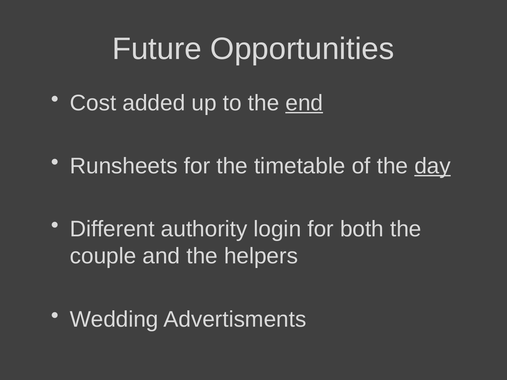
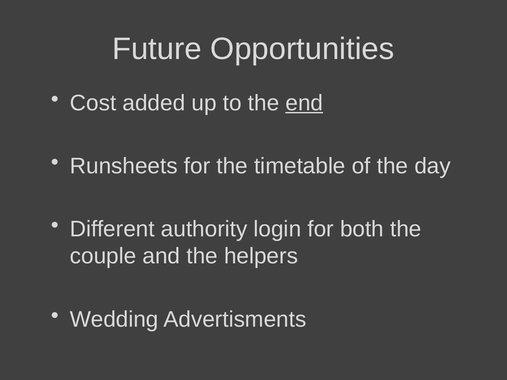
day underline: present -> none
